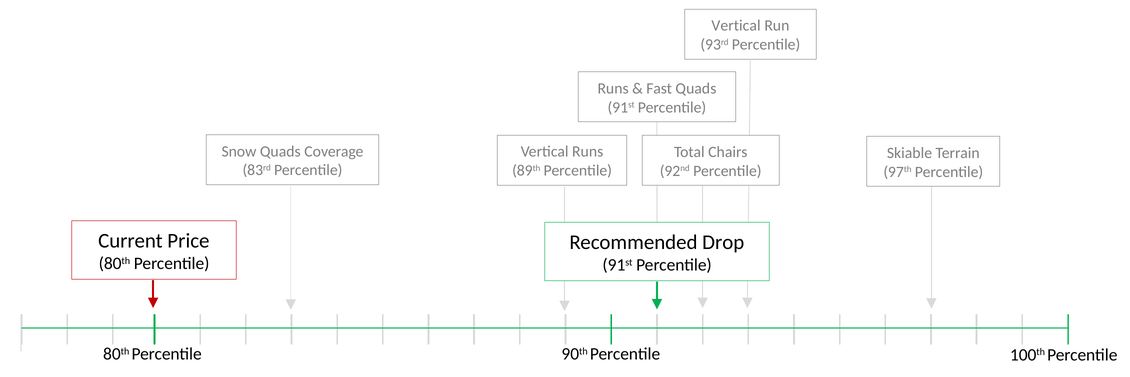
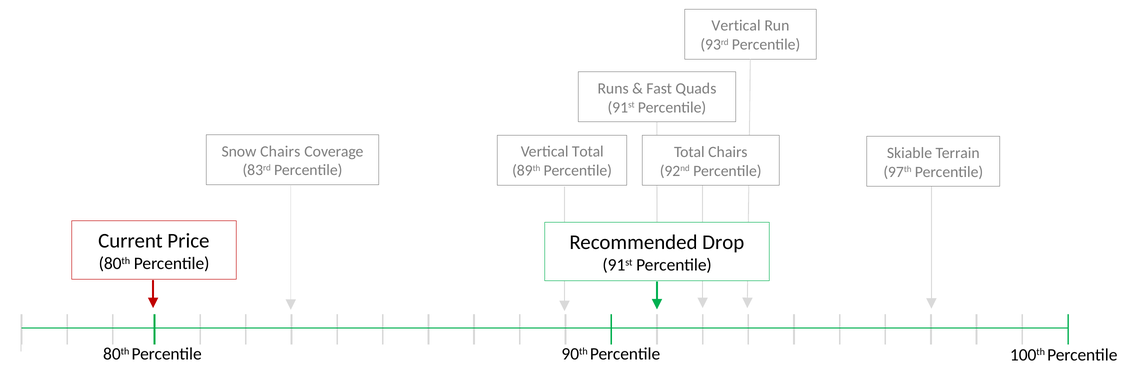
Snow Quads: Quads -> Chairs
Vertical Runs: Runs -> Total
